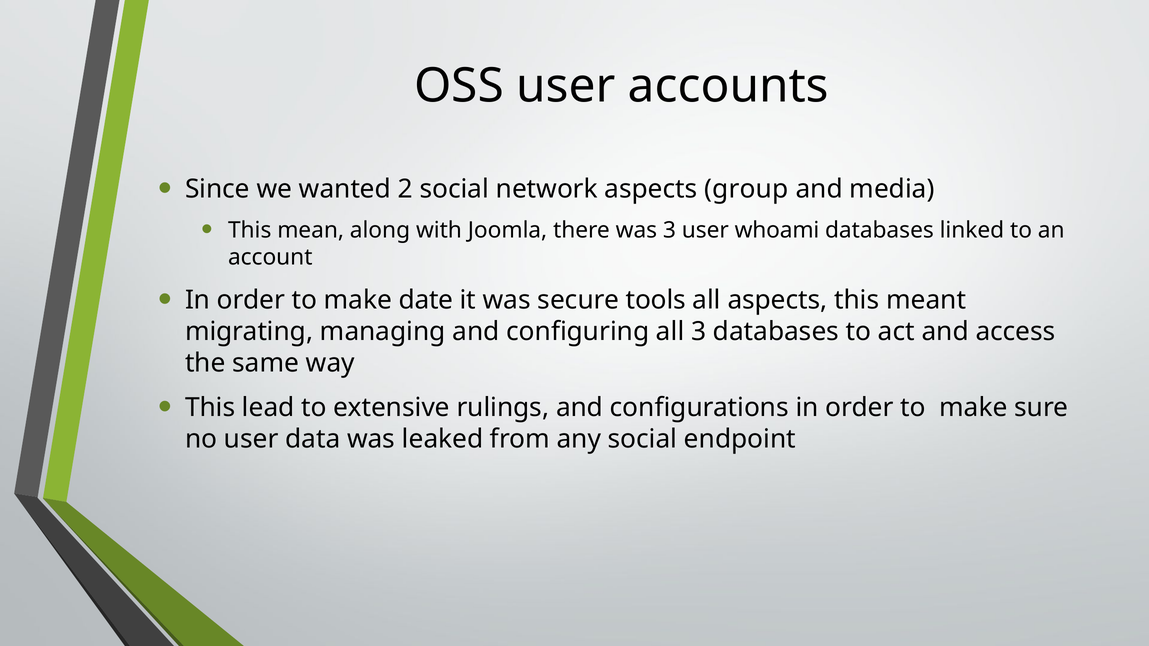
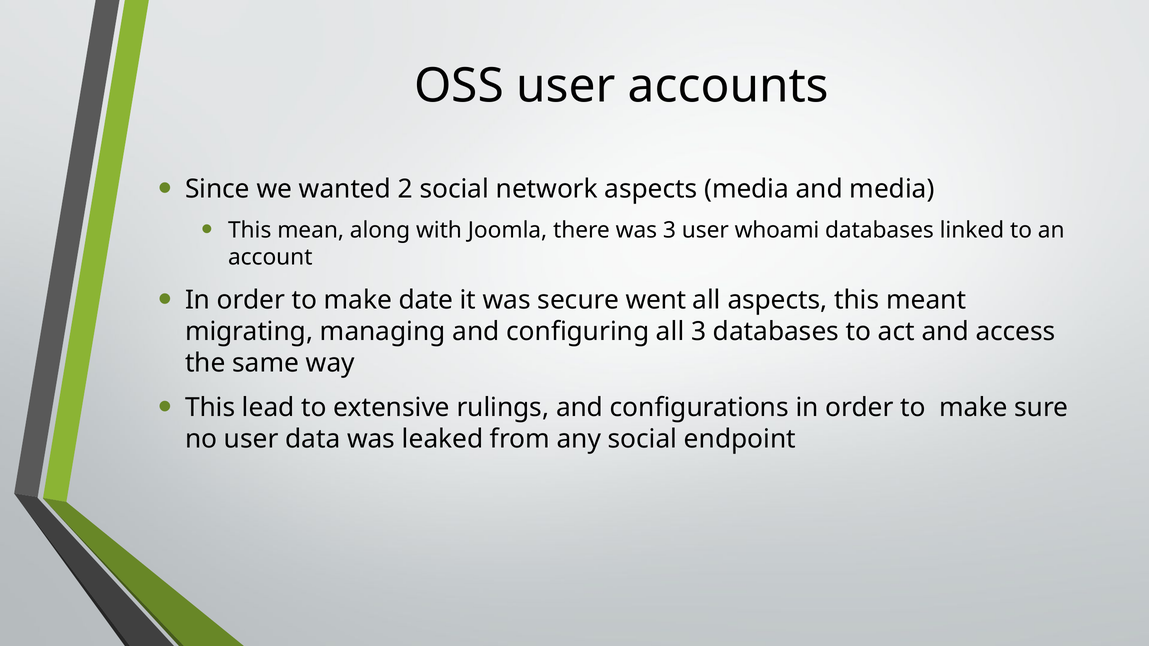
aspects group: group -> media
tools: tools -> went
